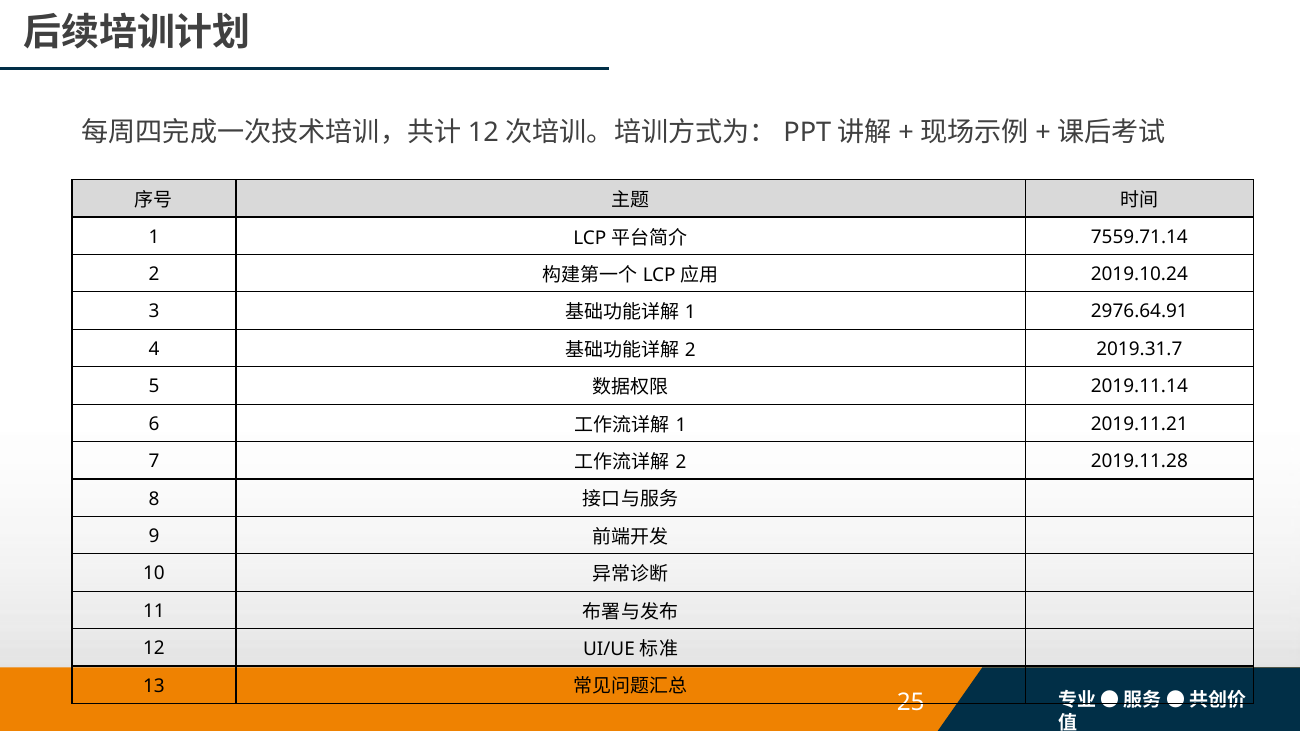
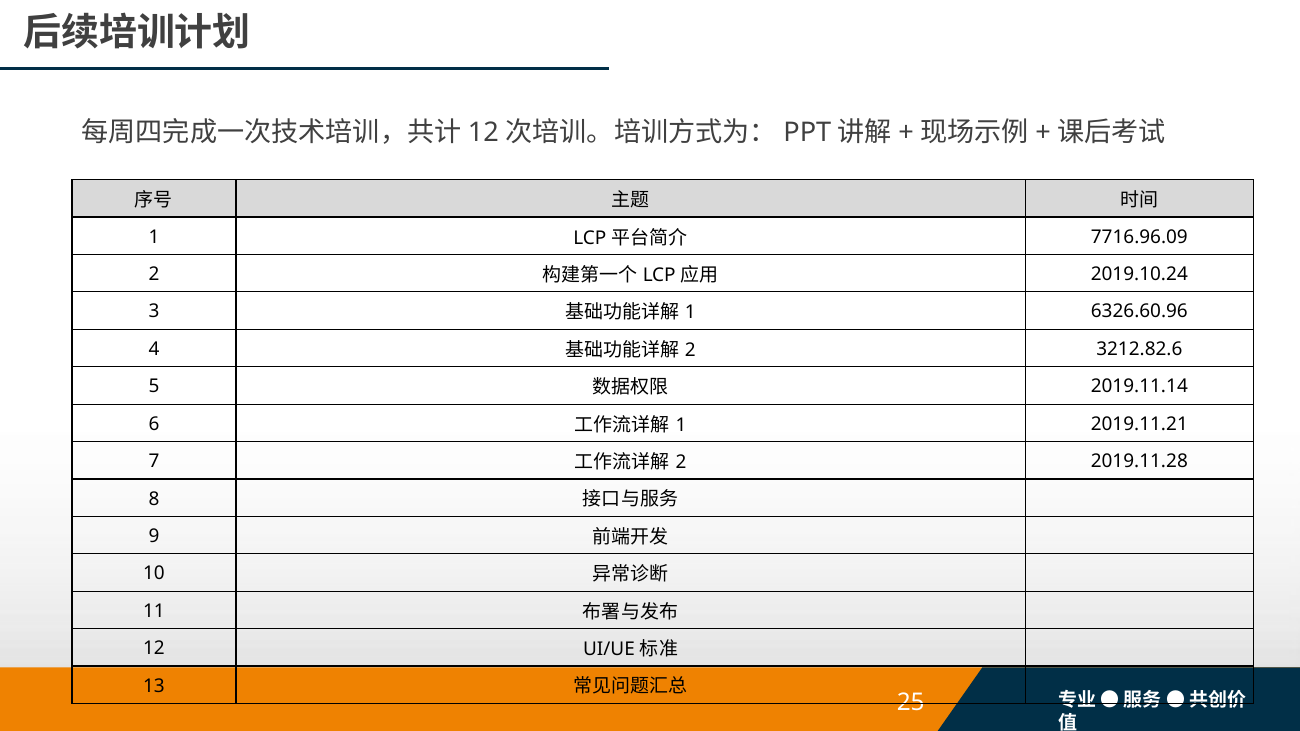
7559.71.14: 7559.71.14 -> 7716.96.09
2976.64.91: 2976.64.91 -> 6326.60.96
2019.31.7: 2019.31.7 -> 3212.82.6
